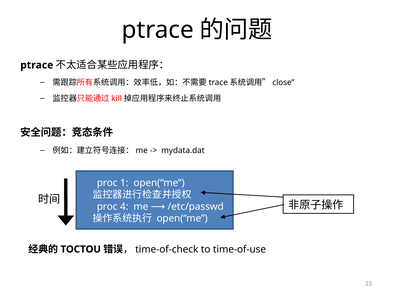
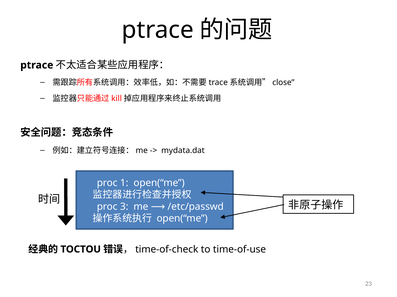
4: 4 -> 3
